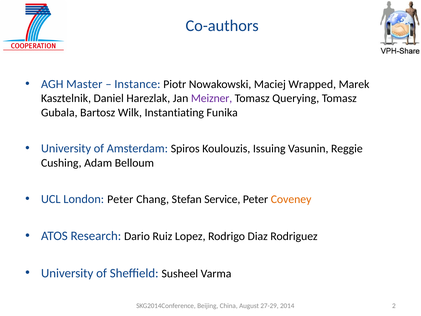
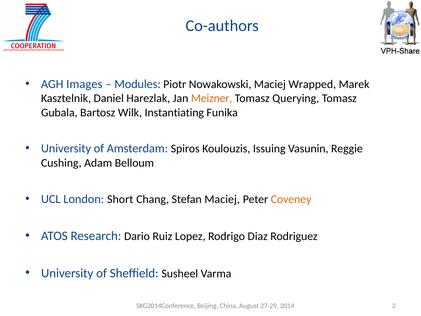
Master: Master -> Images
Instance: Instance -> Modules
Meizner colour: purple -> orange
London Peter: Peter -> Short
Stefan Service: Service -> Maciej
